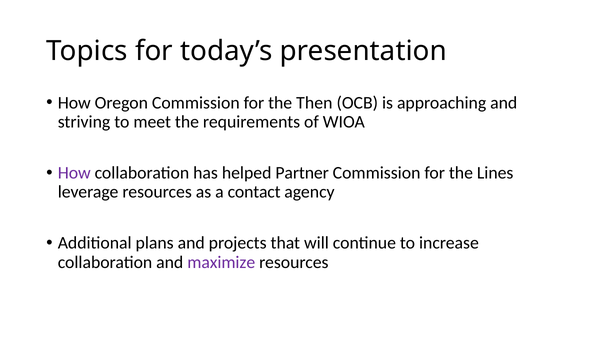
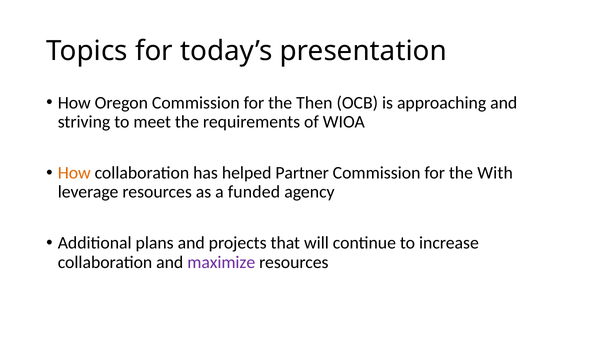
How at (74, 173) colour: purple -> orange
Lines: Lines -> With
contact: contact -> funded
